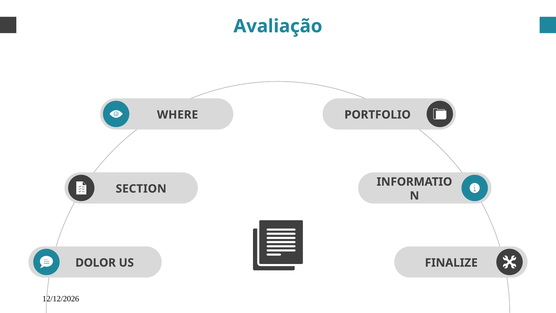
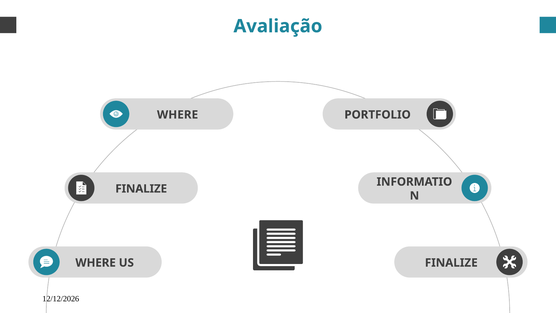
SECTION at (141, 189): SECTION -> FINALIZE
DOLOR at (96, 263): DOLOR -> WHERE
